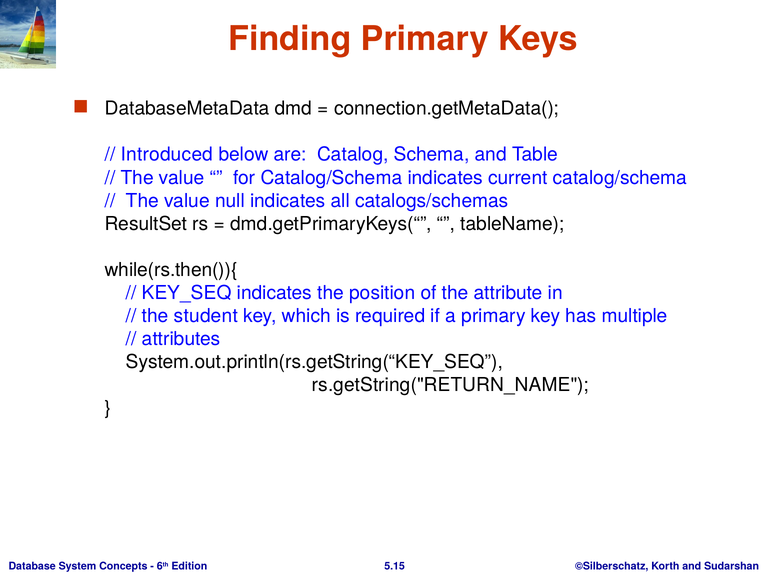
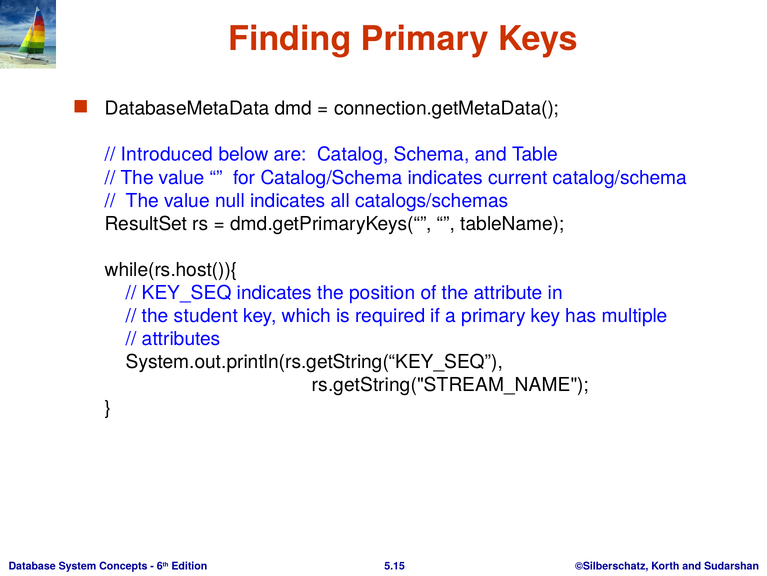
while(rs.then()){: while(rs.then()){ -> while(rs.host()){
rs.getString("RETURN_NAME: rs.getString("RETURN_NAME -> rs.getString("STREAM_NAME
